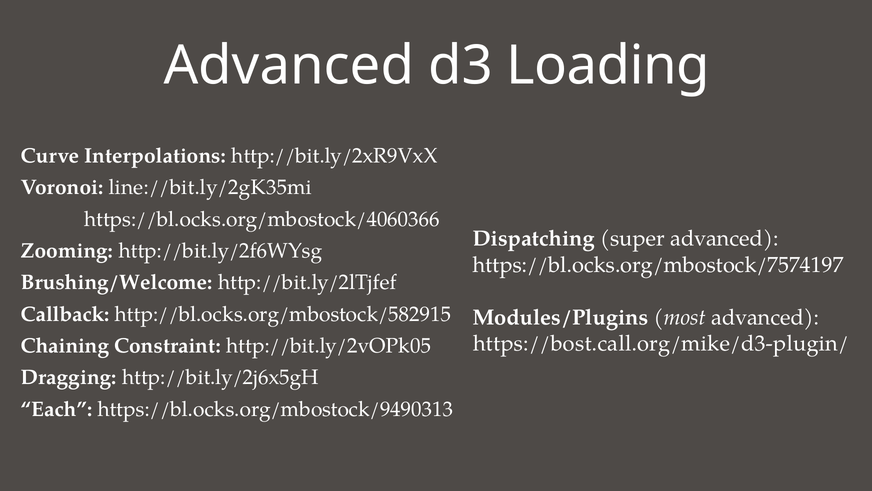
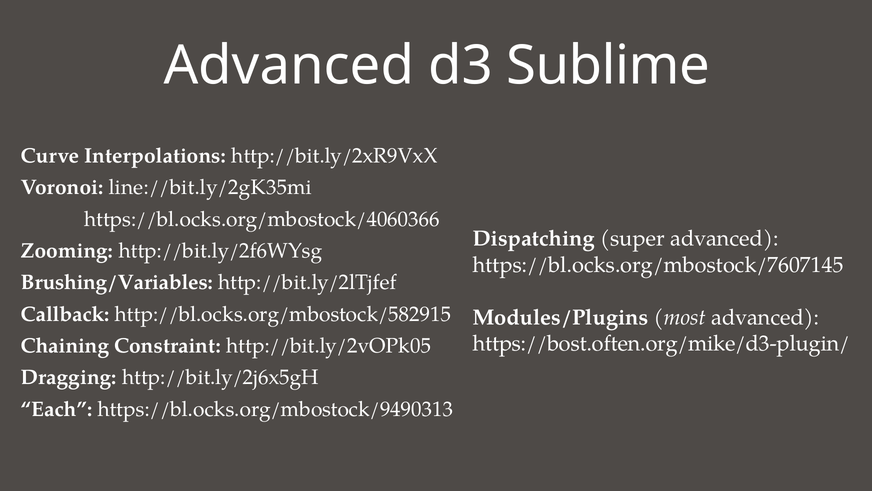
Loading: Loading -> Sublime
https://bl.ocks.org/mbostock/7574197: https://bl.ocks.org/mbostock/7574197 -> https://bl.ocks.org/mbostock/7607145
Brushing/Welcome: Brushing/Welcome -> Brushing/Variables
https://bost.call.org/mike/d3-plugin/: https://bost.call.org/mike/d3-plugin/ -> https://bost.often.org/mike/d3-plugin/
